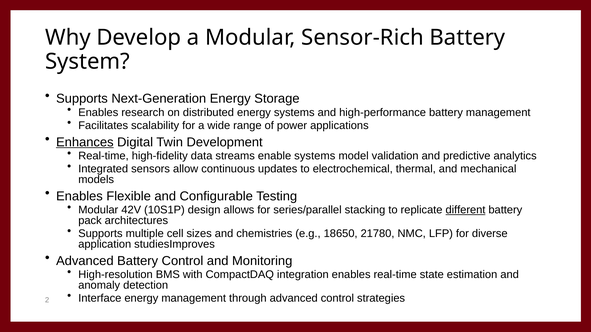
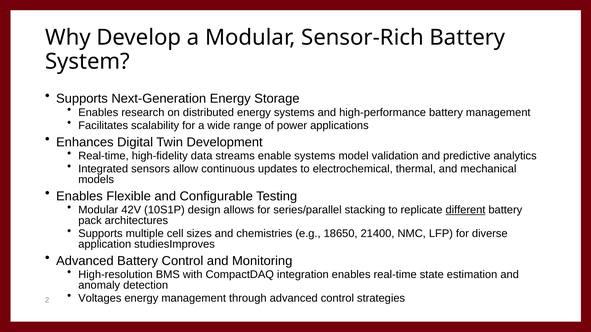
Enhances underline: present -> none
21780: 21780 -> 21400
Interface: Interface -> Voltages
